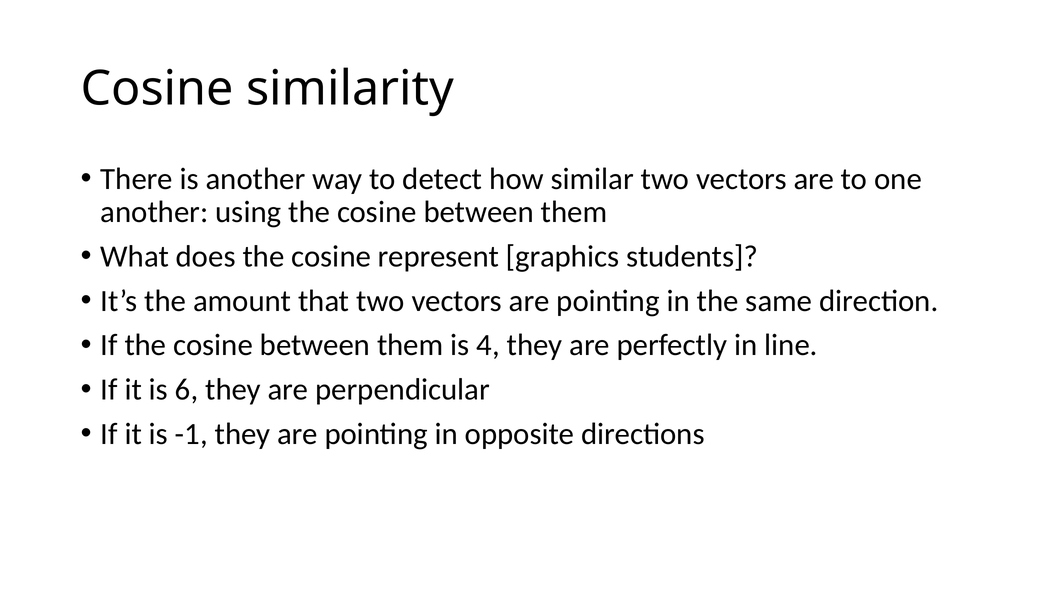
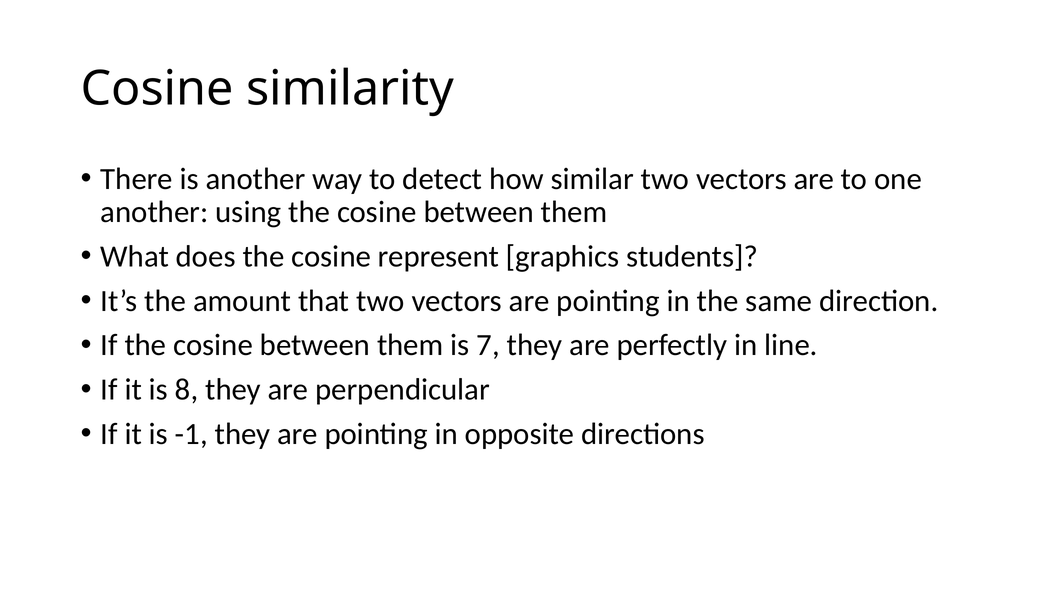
4: 4 -> 7
6: 6 -> 8
